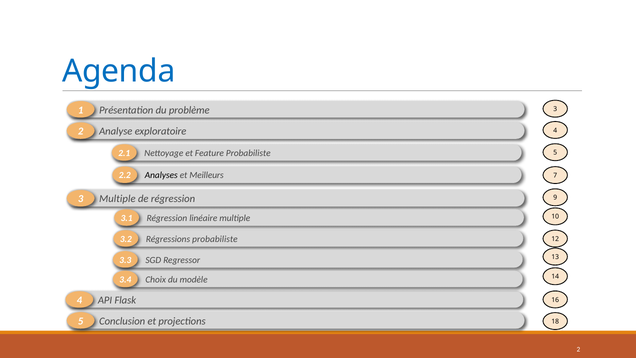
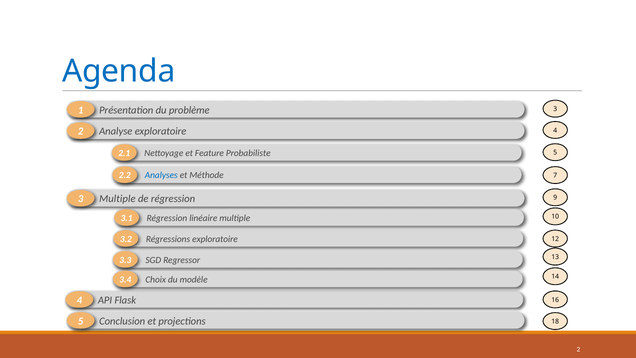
Analyses colour: black -> blue
Meilleurs: Meilleurs -> Méthode
Régressions probabiliste: probabiliste -> exploratoire
